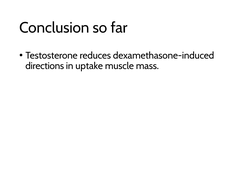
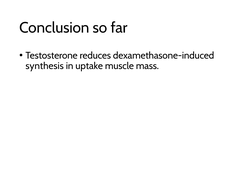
directions: directions -> synthesis
